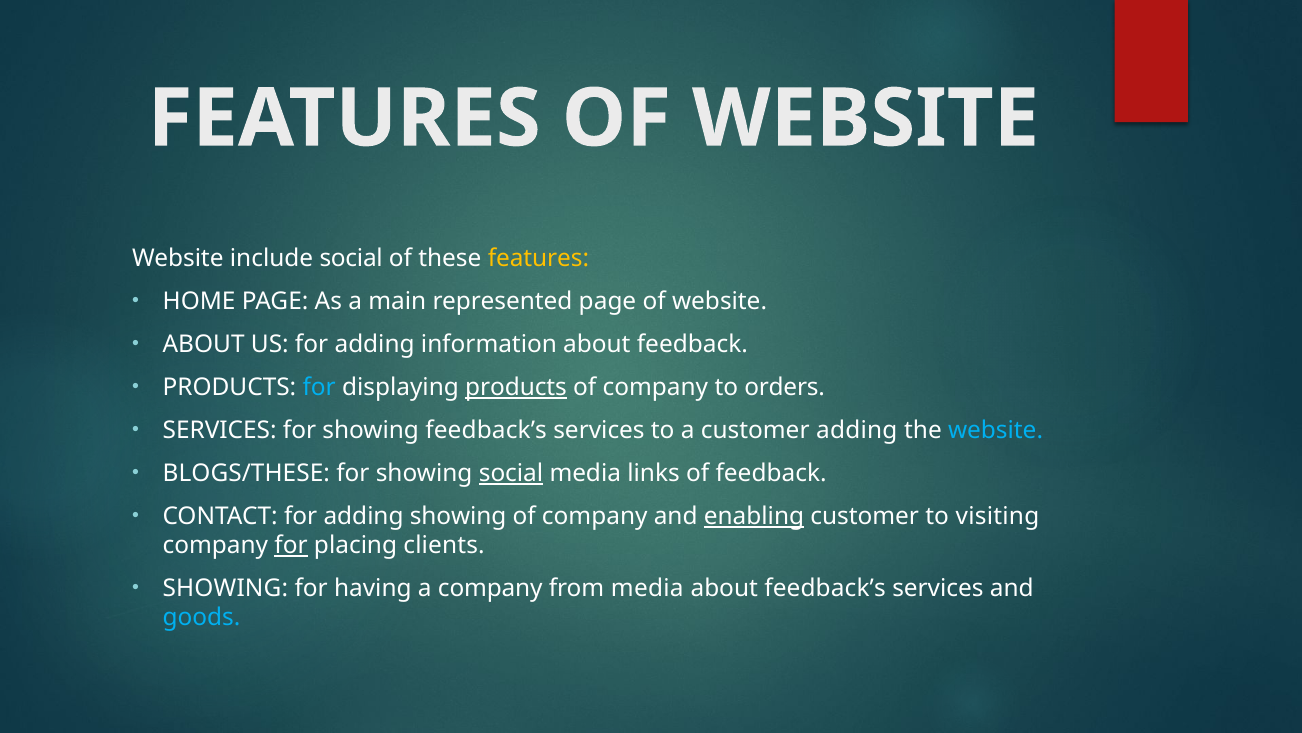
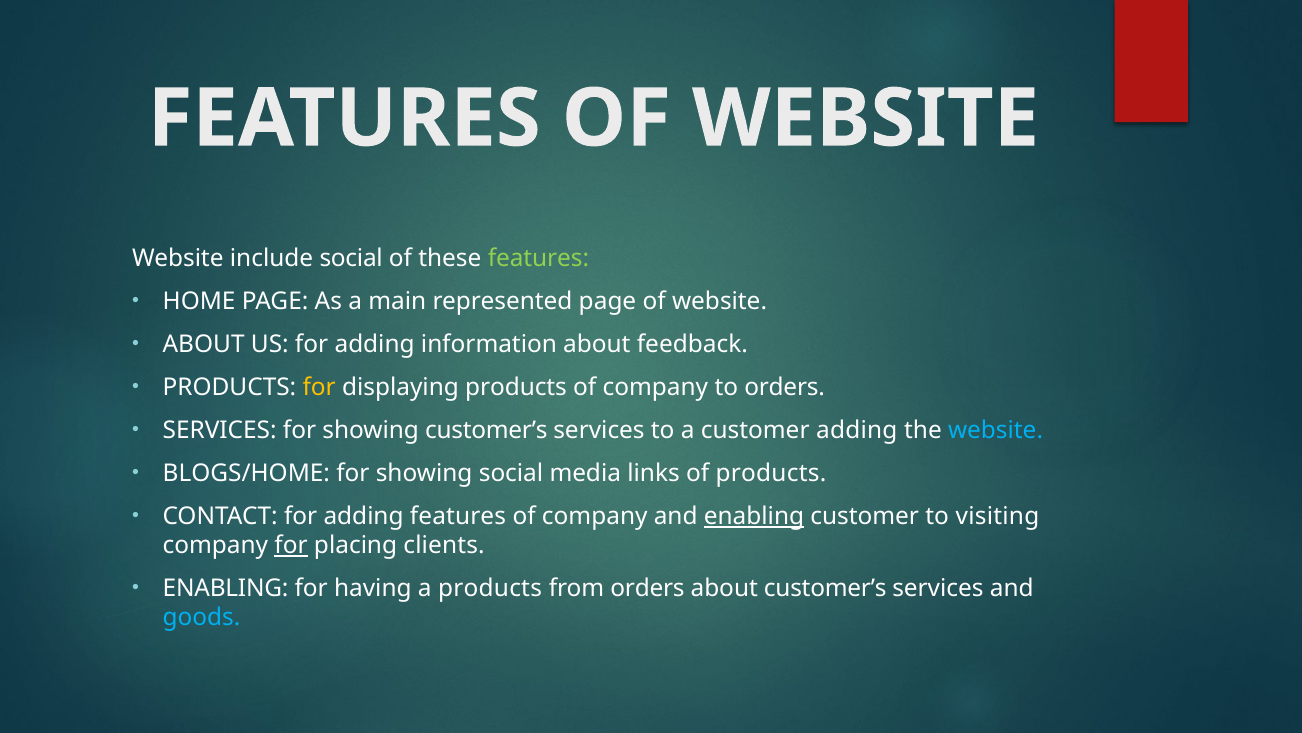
features at (538, 259) colour: yellow -> light green
for at (319, 387) colour: light blue -> yellow
products at (516, 387) underline: present -> none
showing feedback’s: feedback’s -> customer’s
BLOGS/THESE: BLOGS/THESE -> BLOGS/HOME
social at (511, 473) underline: present -> none
of feedback: feedback -> products
adding showing: showing -> features
SHOWING at (225, 588): SHOWING -> ENABLING
a company: company -> products
from media: media -> orders
about feedback’s: feedback’s -> customer’s
